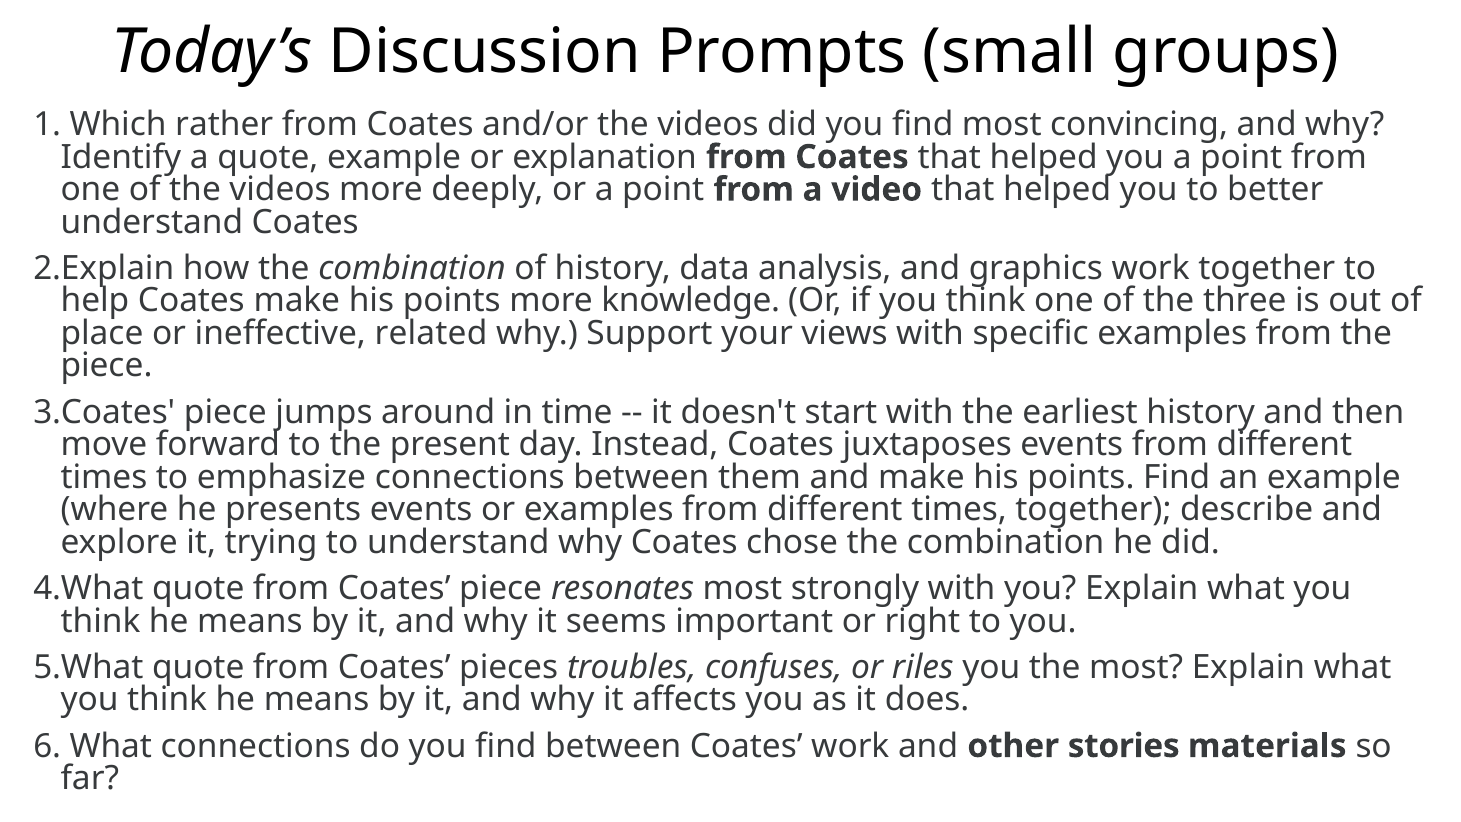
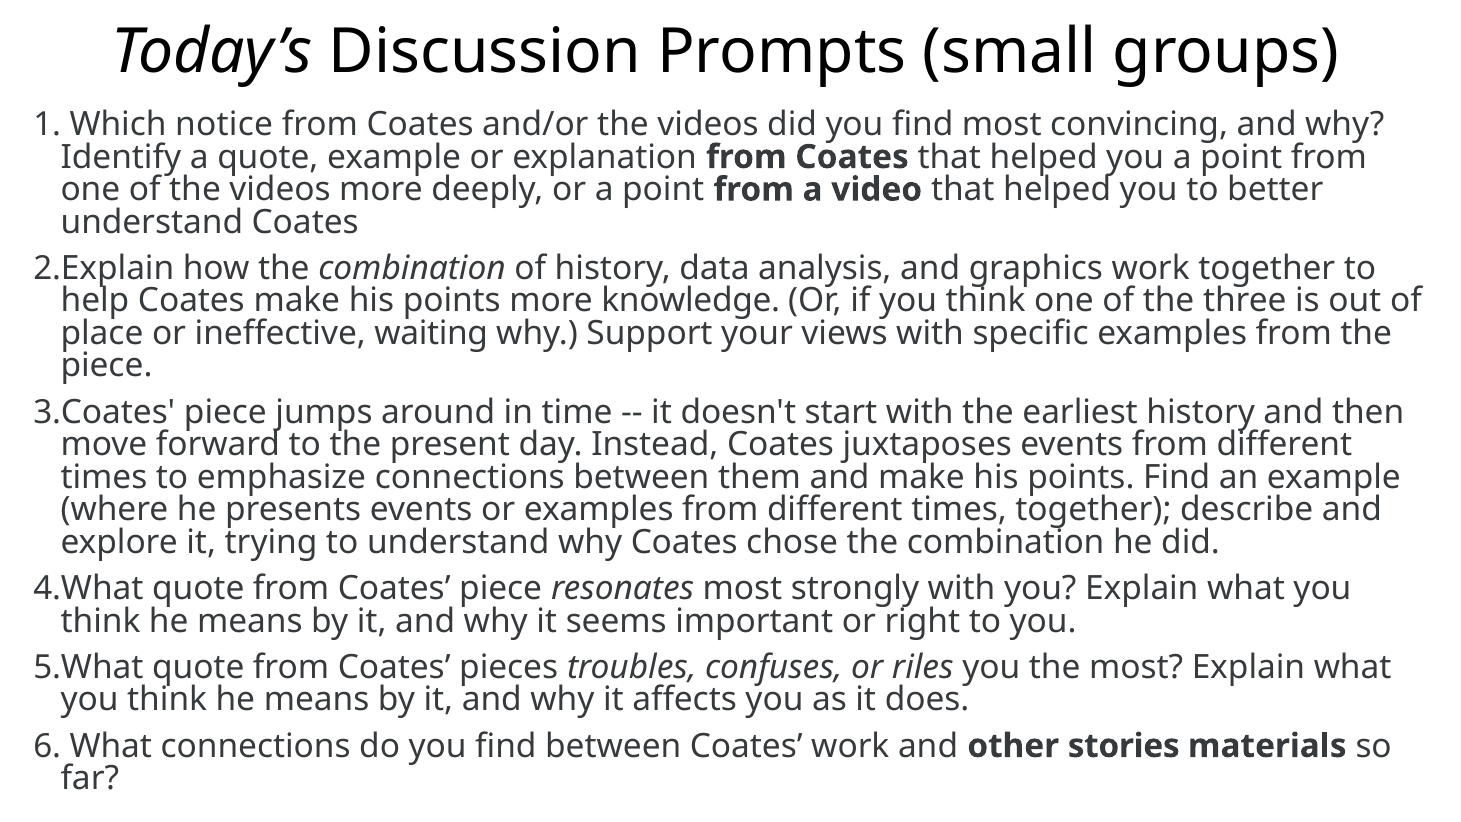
rather: rather -> notice
related: related -> waiting
